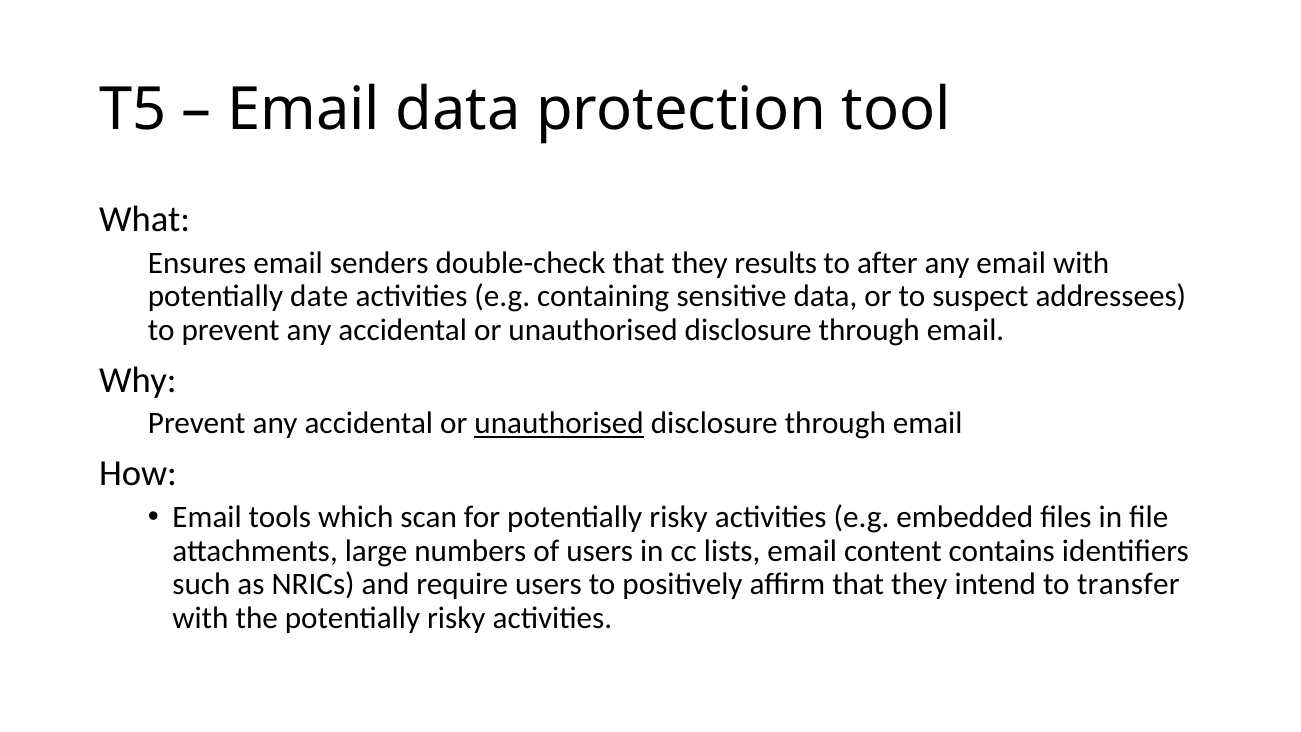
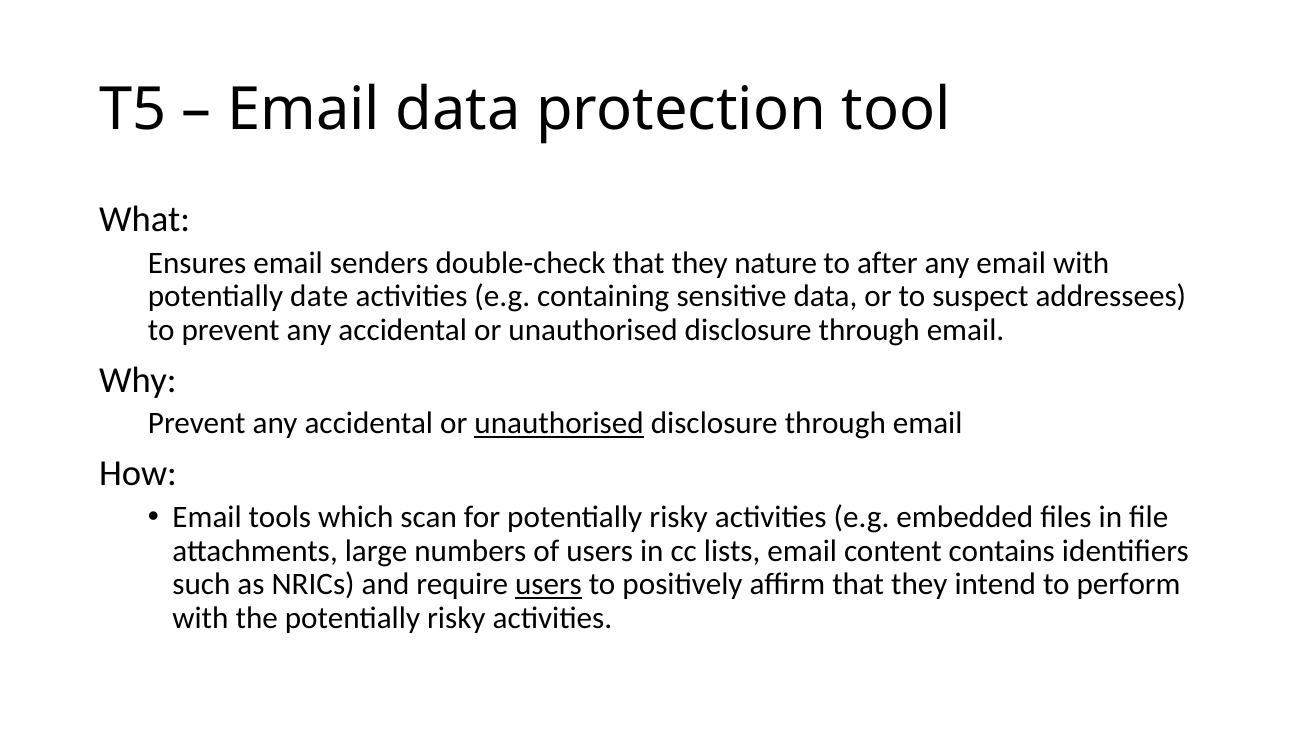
results: results -> nature
users at (549, 584) underline: none -> present
transfer: transfer -> perform
